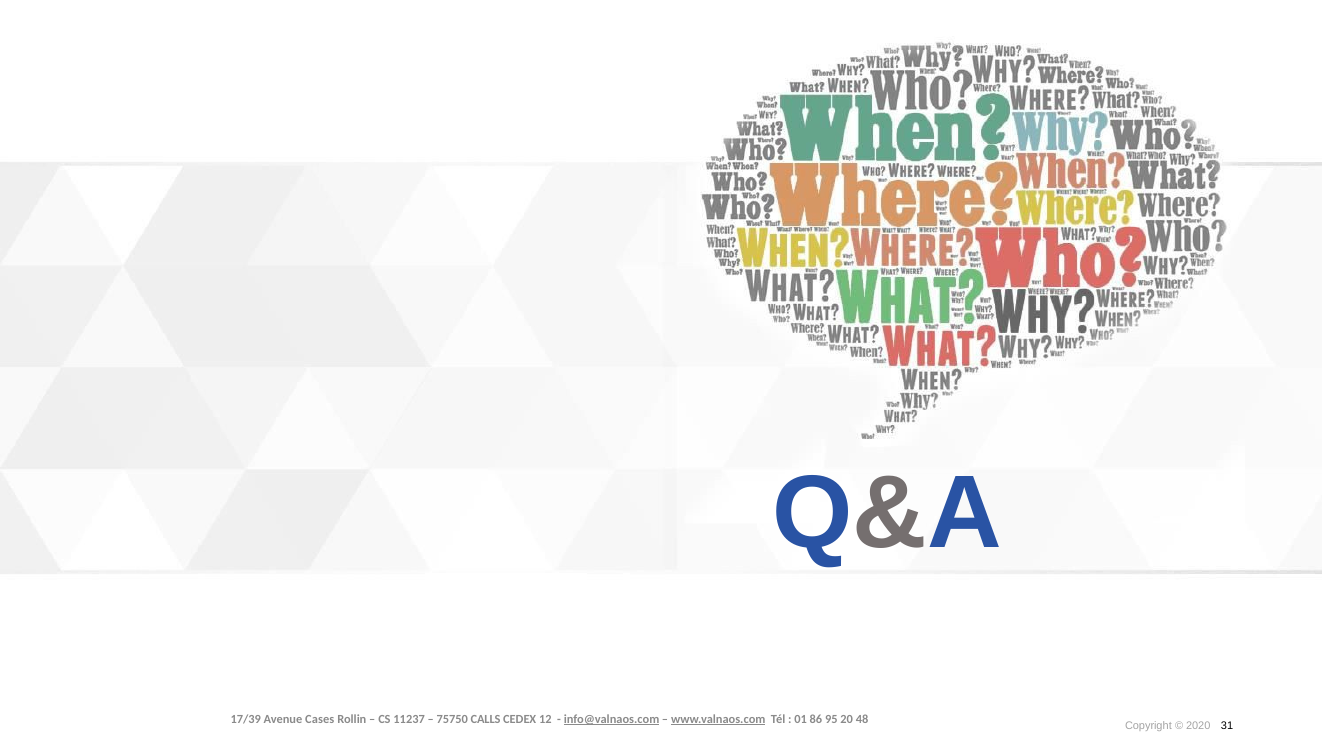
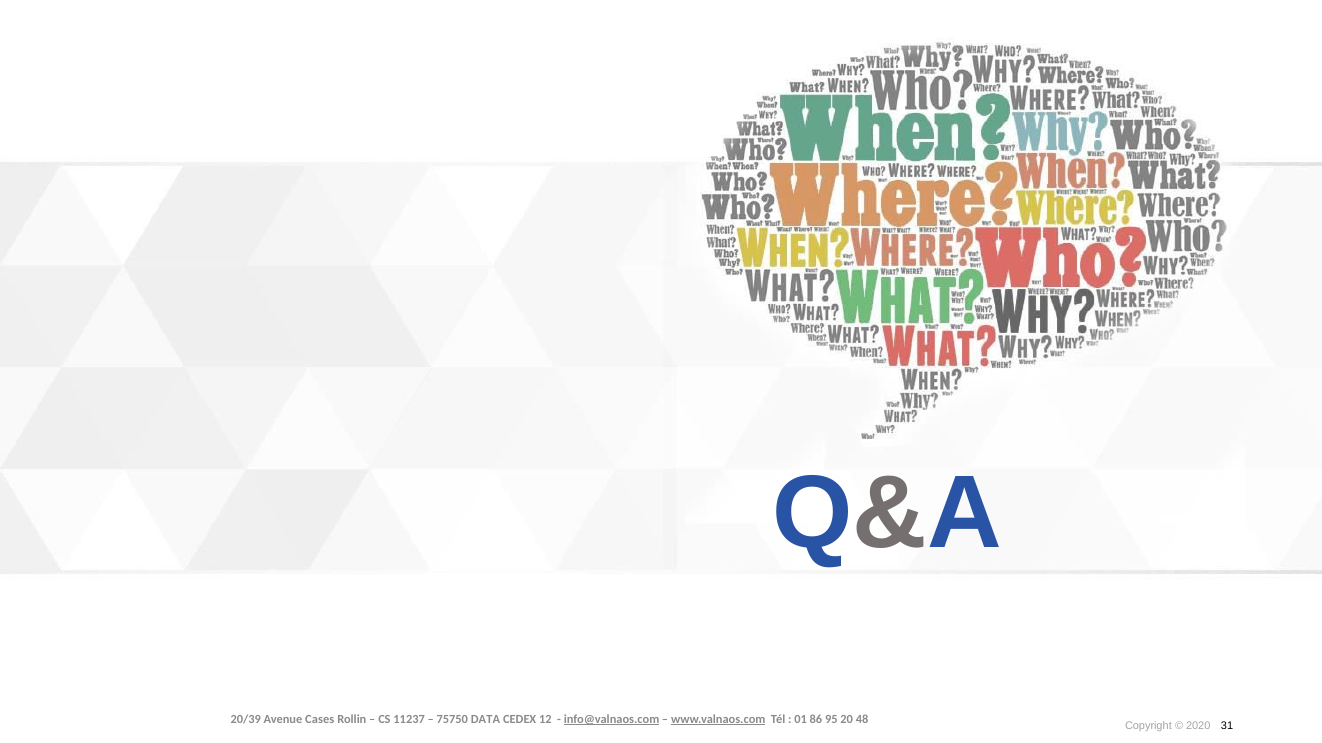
17/39: 17/39 -> 20/39
CALLS: CALLS -> DATA
